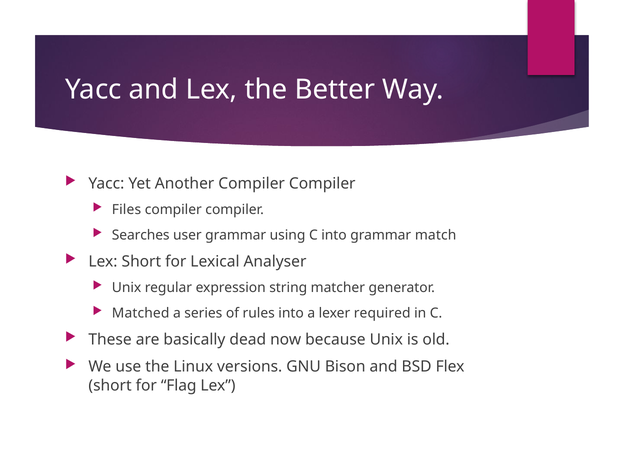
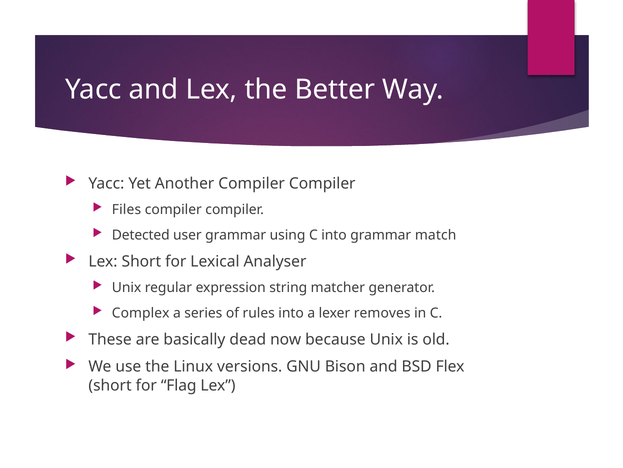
Searches: Searches -> Detected
Matched: Matched -> Complex
required: required -> removes
